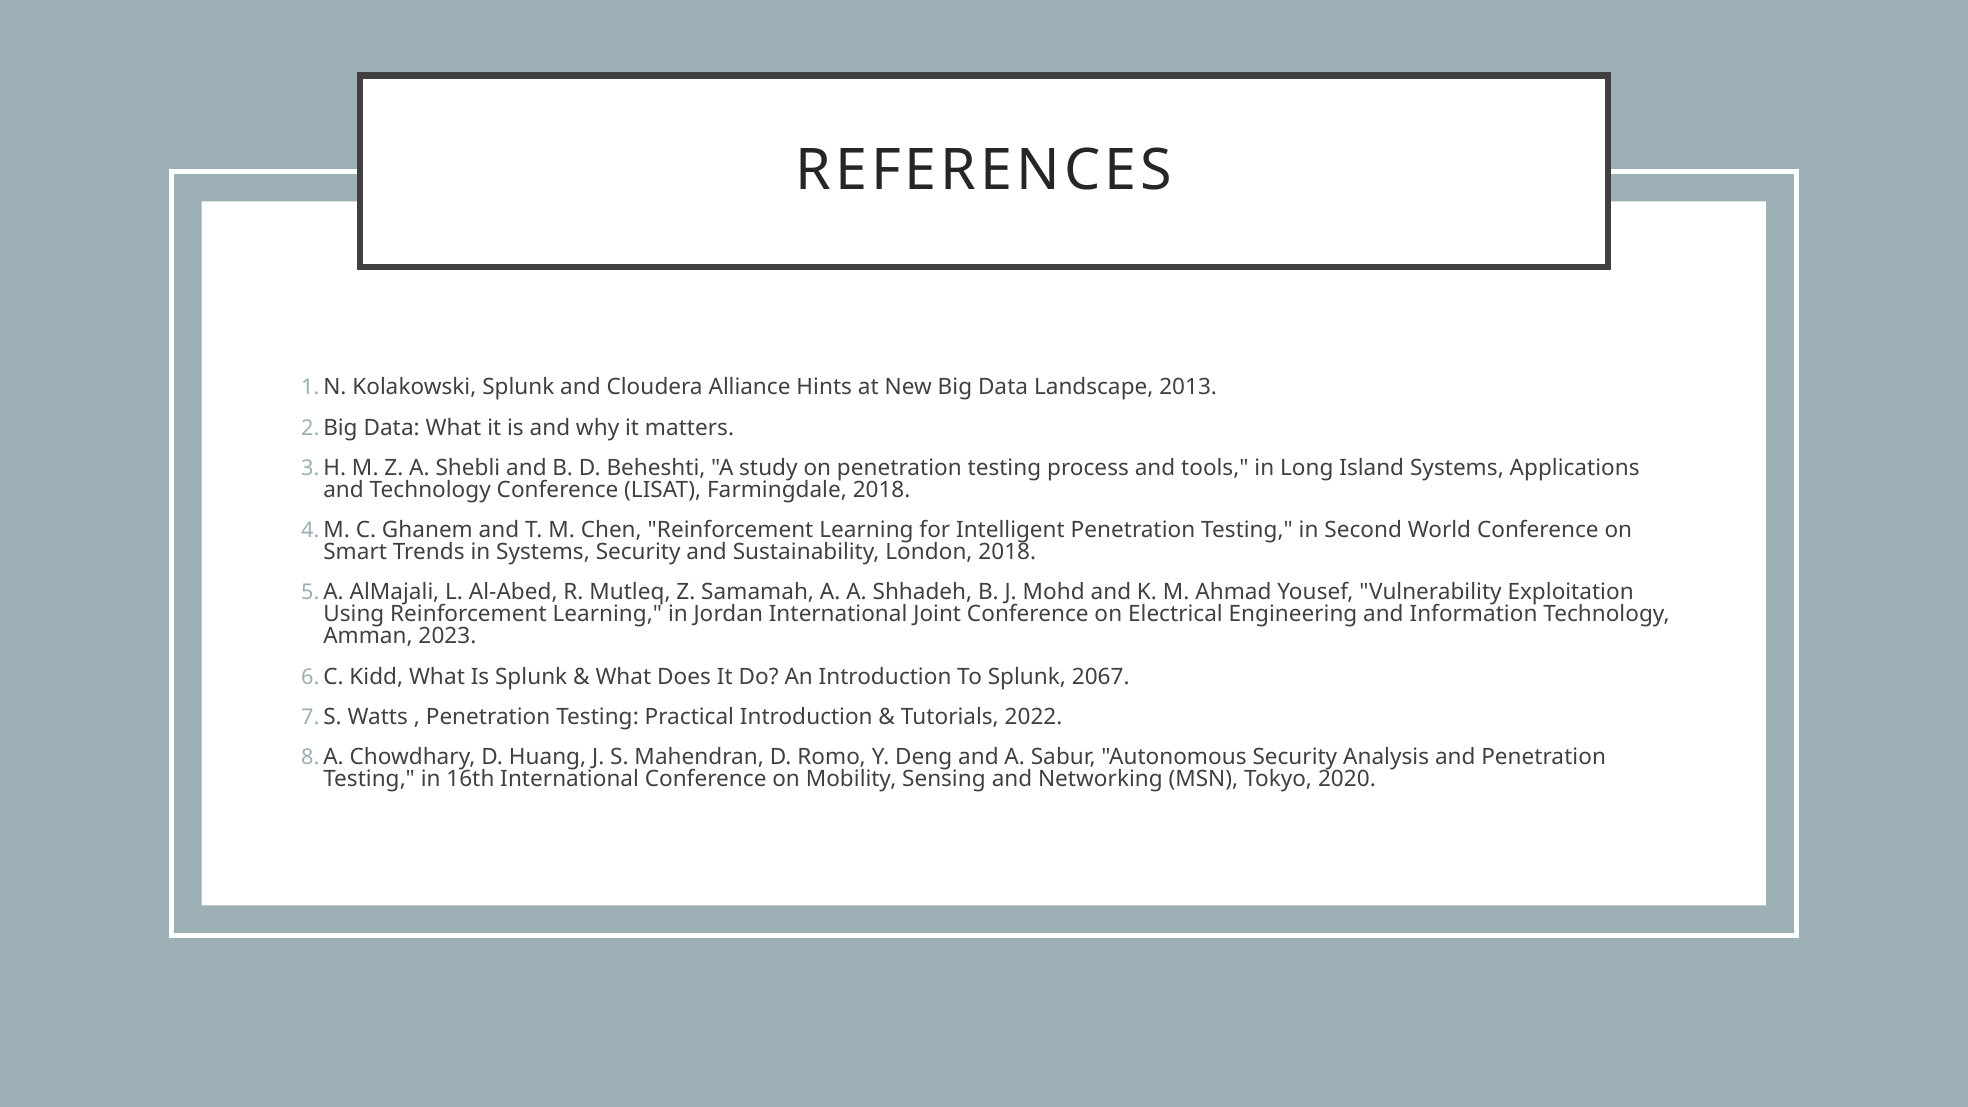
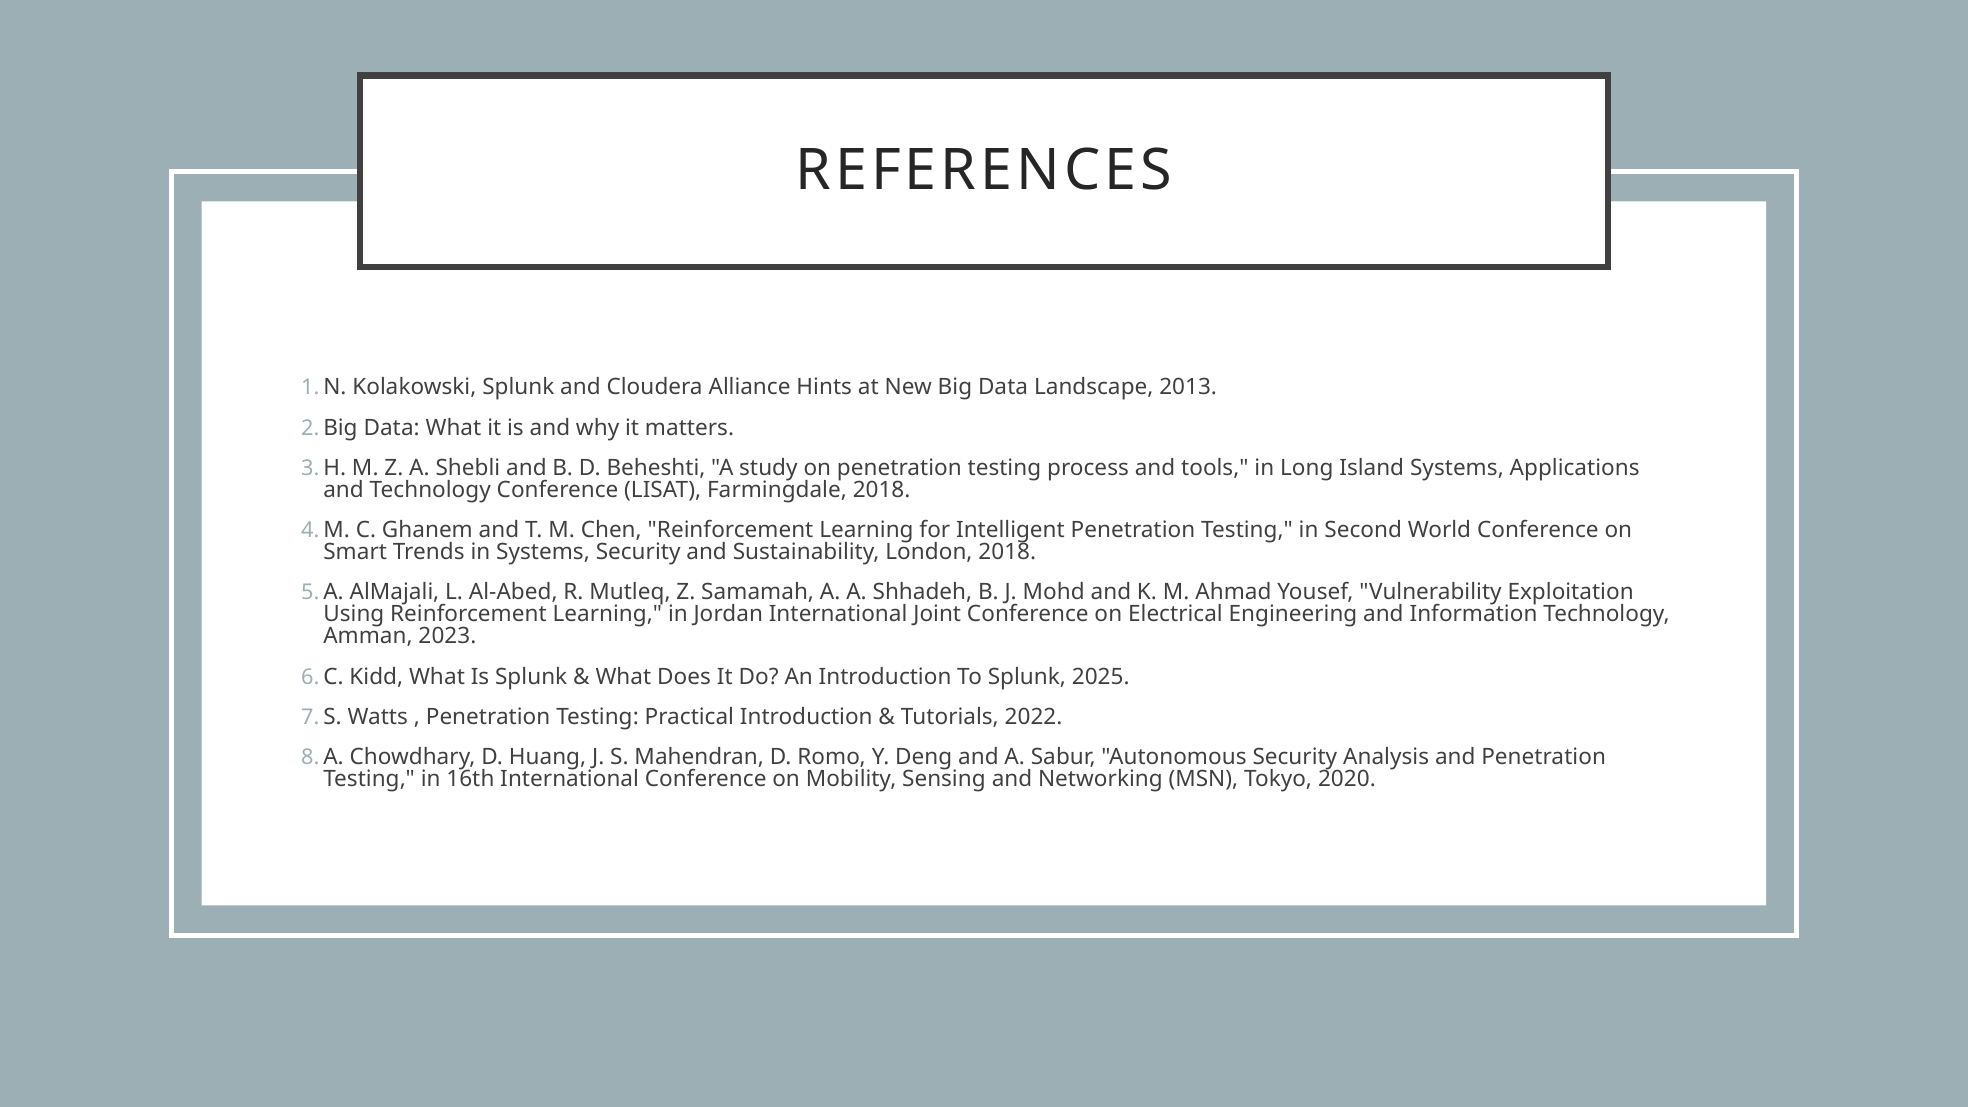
2067: 2067 -> 2025
